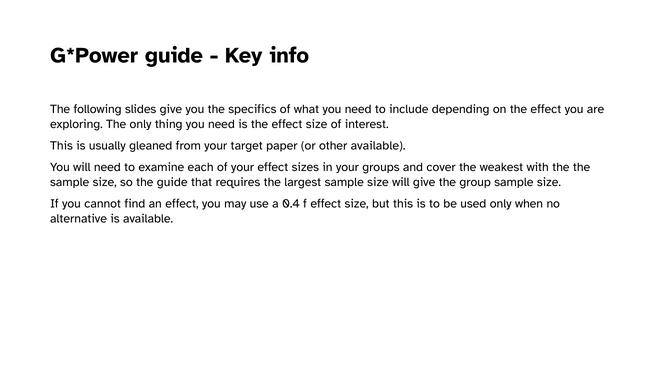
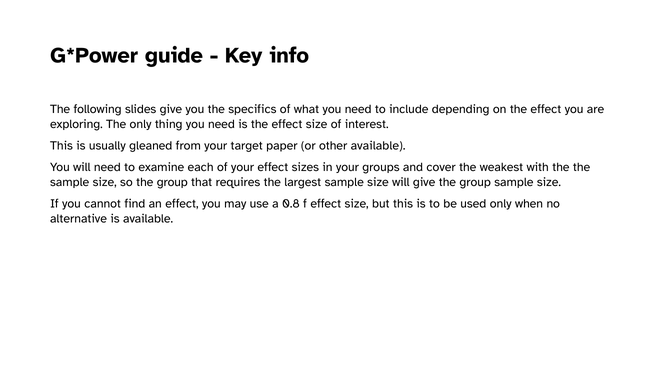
so the guide: guide -> group
0.4: 0.4 -> 0.8
